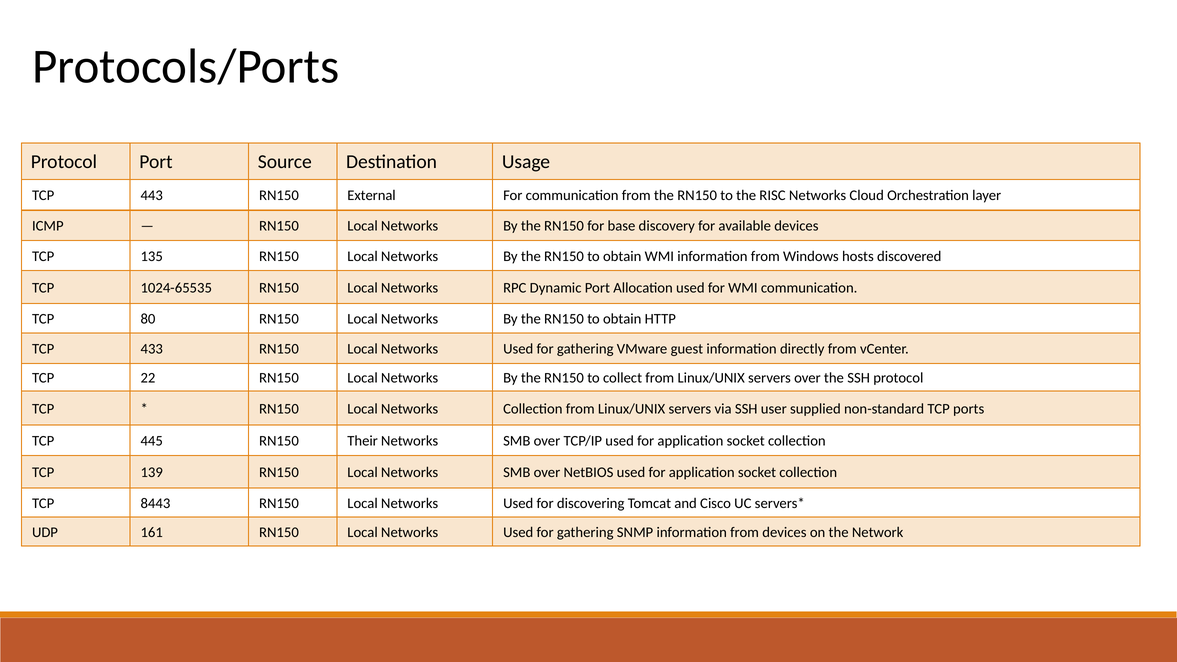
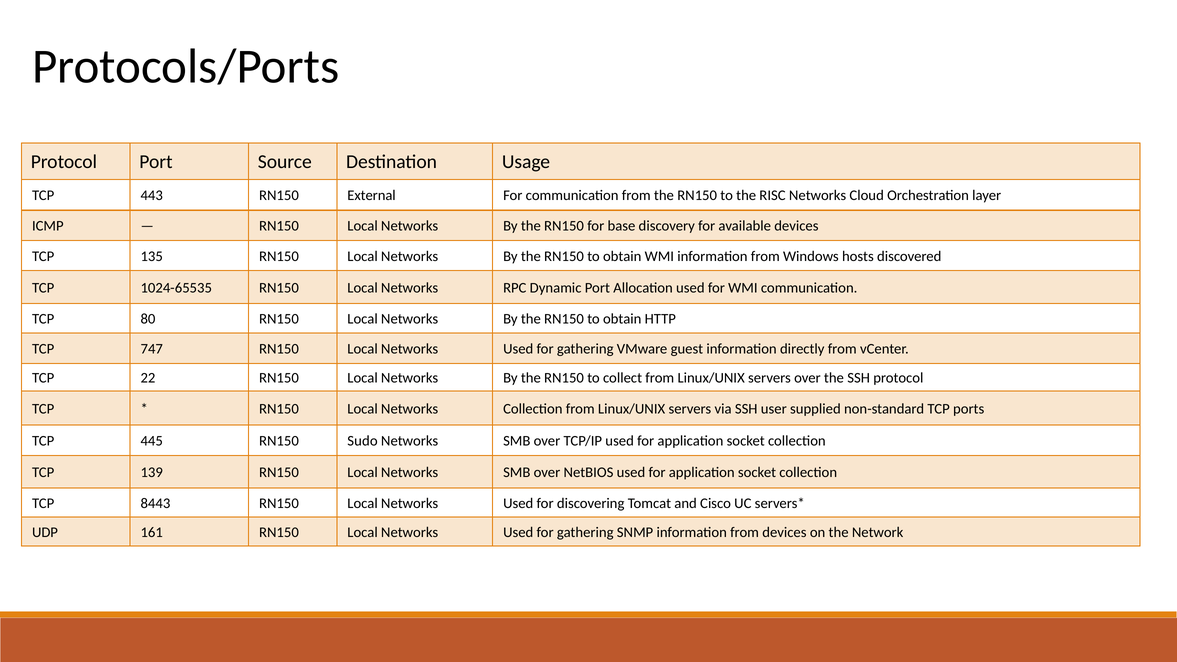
433: 433 -> 747
Their: Their -> Sudo
